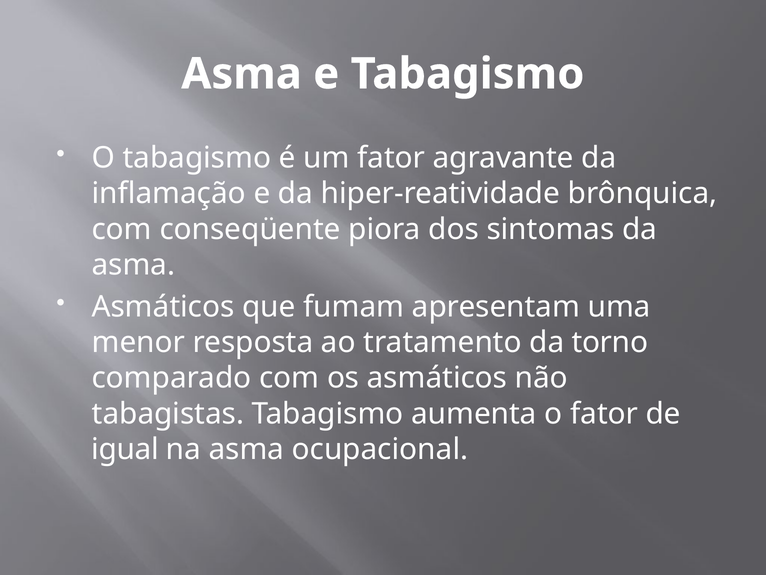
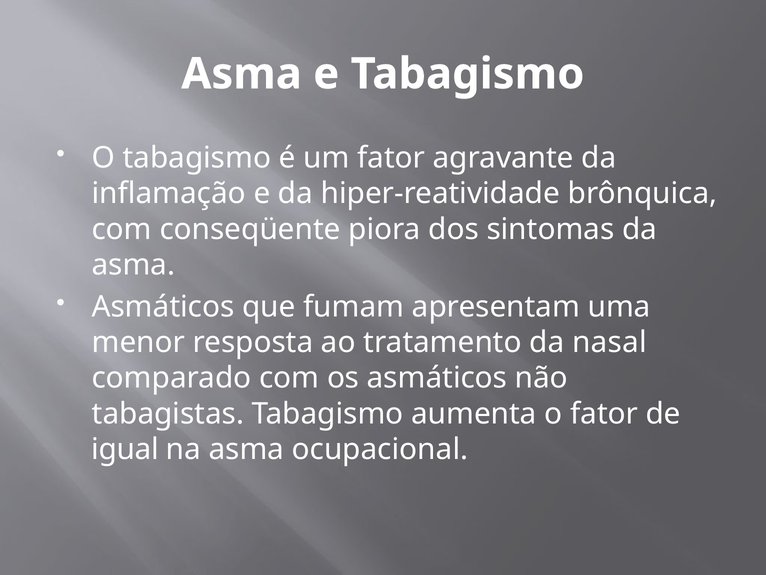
torno: torno -> nasal
